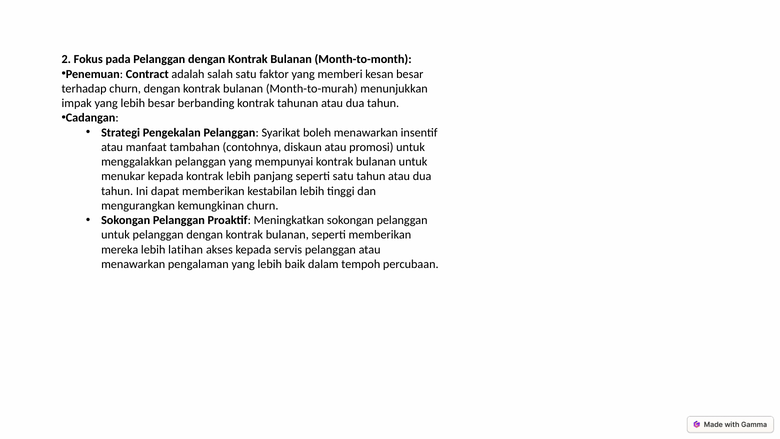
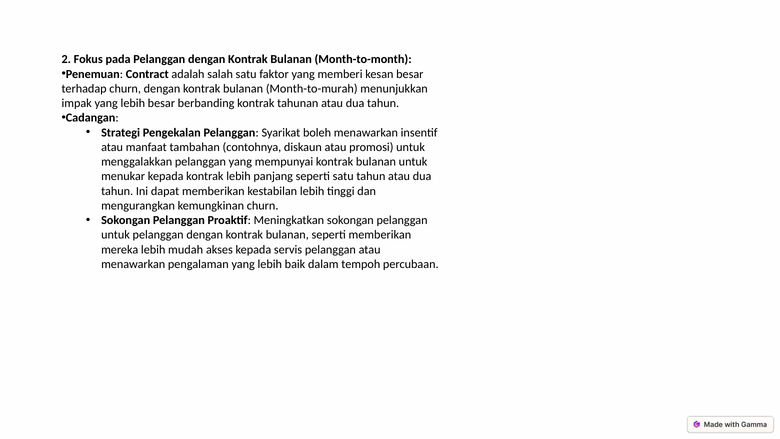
latihan: latihan -> mudah
